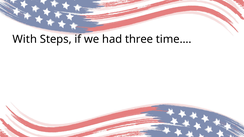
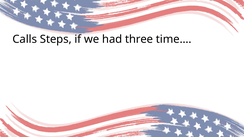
With: With -> Calls
